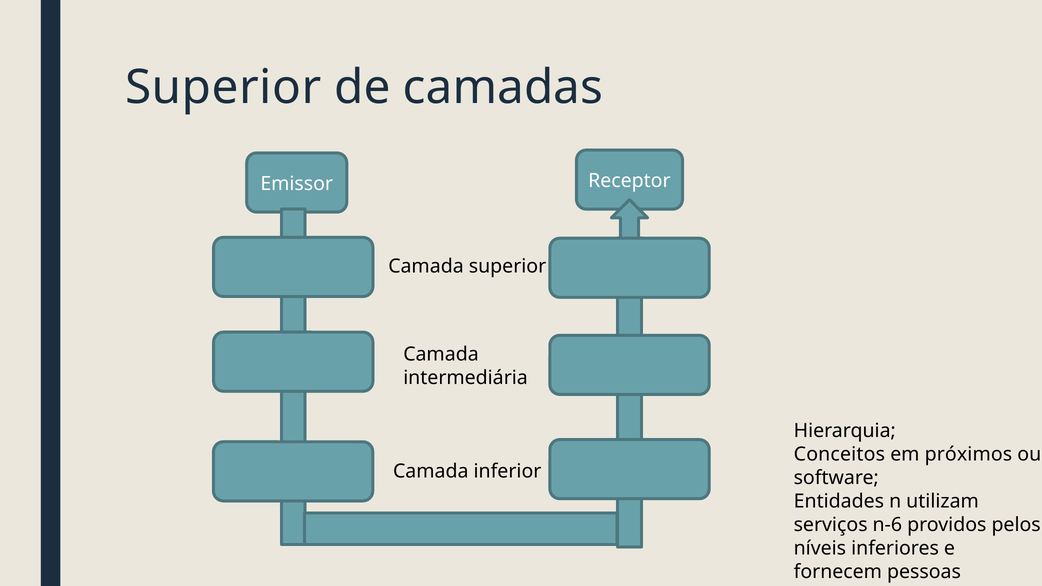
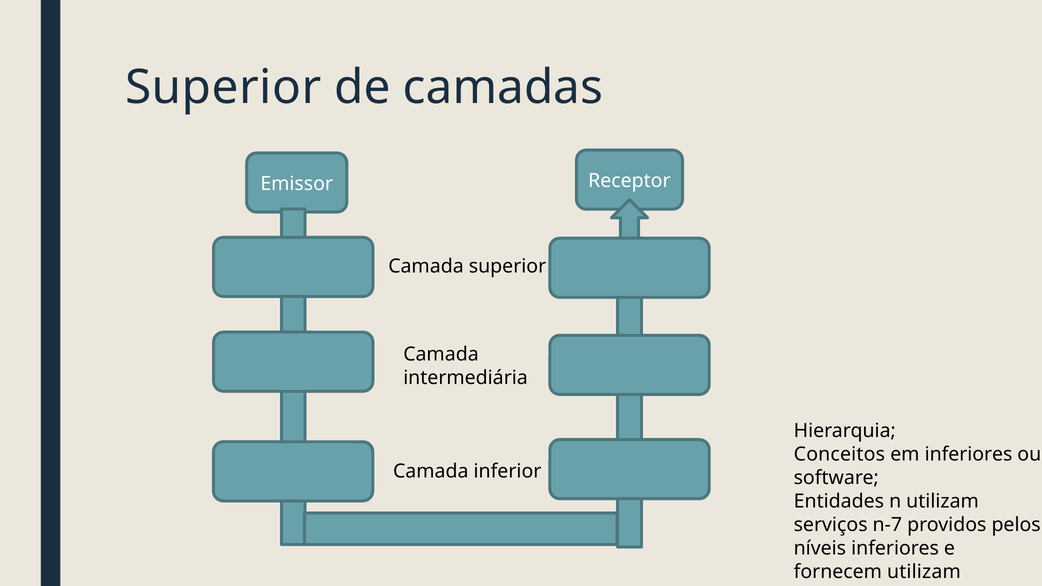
em próximos: próximos -> inferiores
n-6: n-6 -> n-7
fornecem pessoas: pessoas -> utilizam
